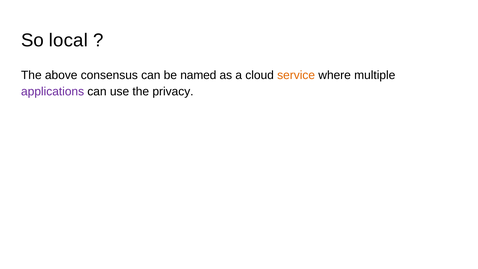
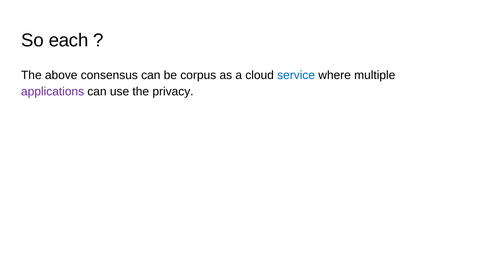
local: local -> each
named: named -> corpus
service colour: orange -> blue
